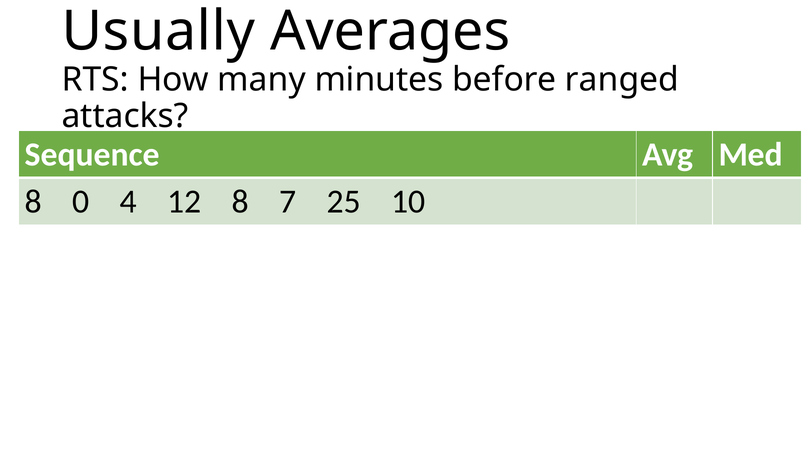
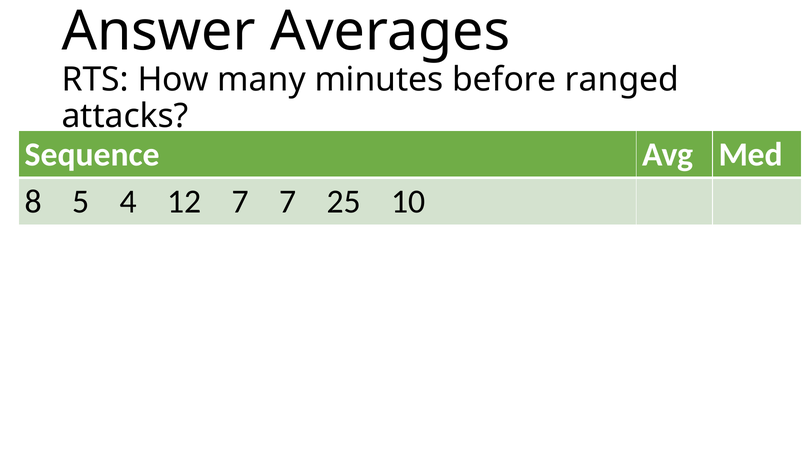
Usually: Usually -> Answer
0: 0 -> 5
12 8: 8 -> 7
